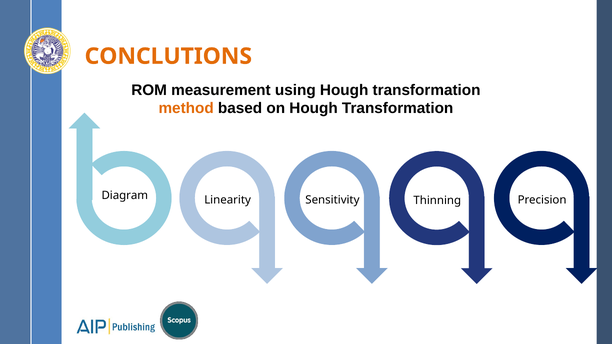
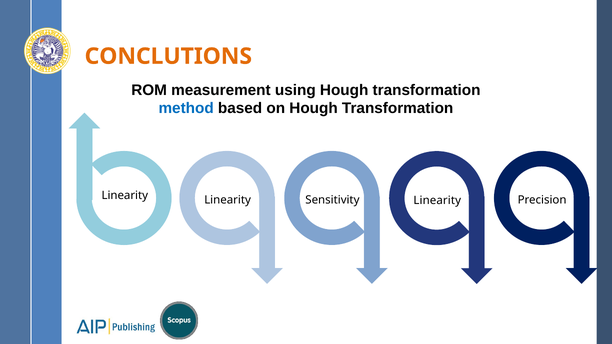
method colour: orange -> blue
Diagram at (125, 195): Diagram -> Linearity
Thinning at (437, 200): Thinning -> Linearity
